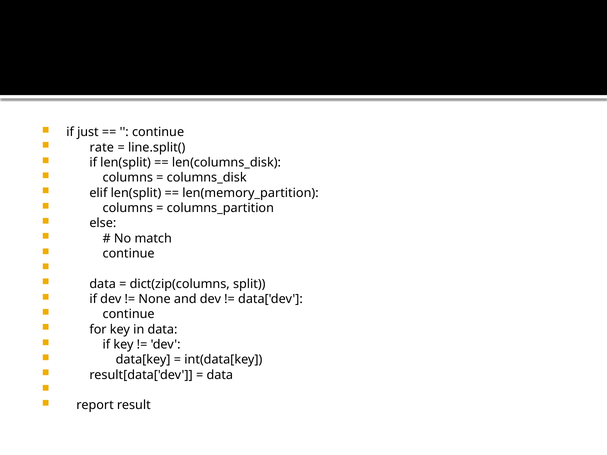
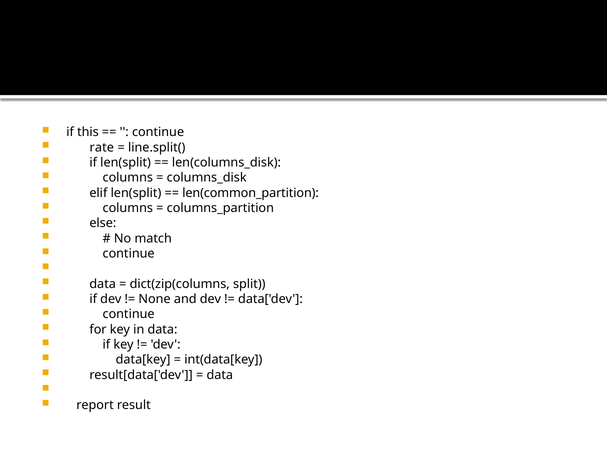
just: just -> this
len(memory_partition: len(memory_partition -> len(common_partition
